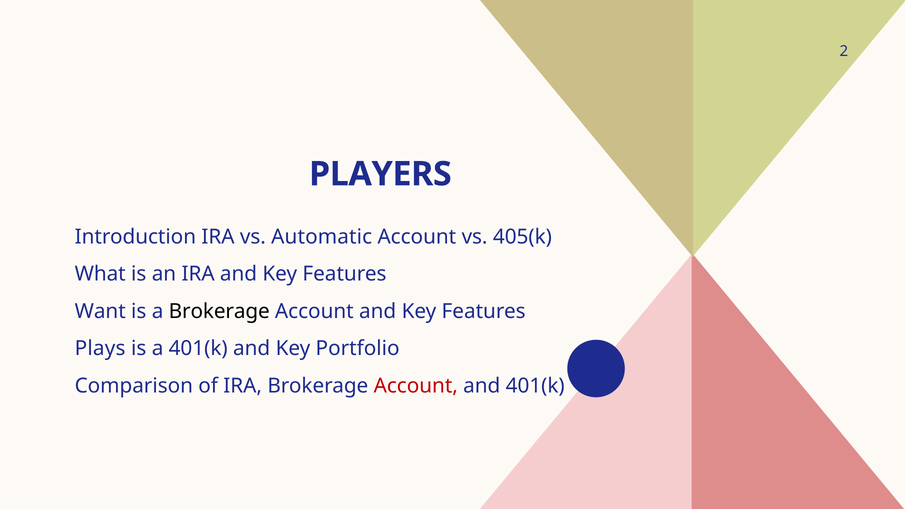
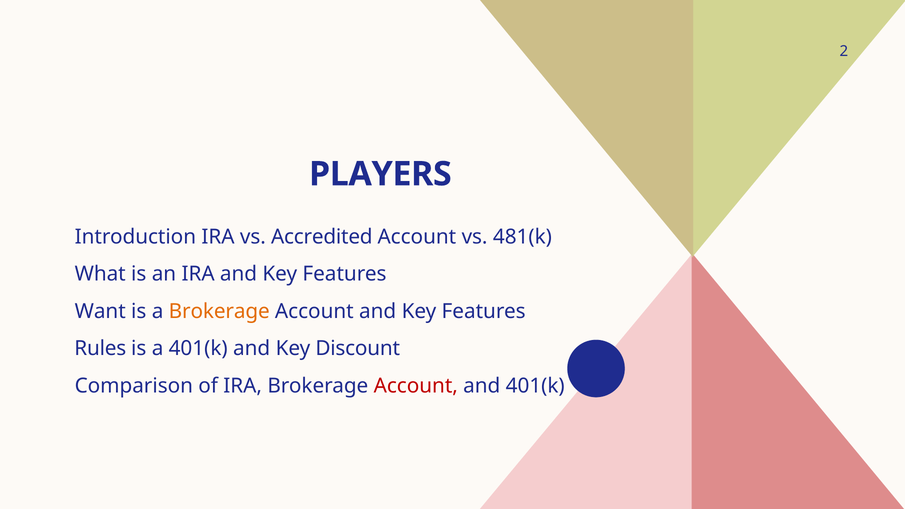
Automatic: Automatic -> Accredited
405(k: 405(k -> 481(k
Brokerage at (219, 311) colour: black -> orange
Plays: Plays -> Rules
Portfolio: Portfolio -> Discount
